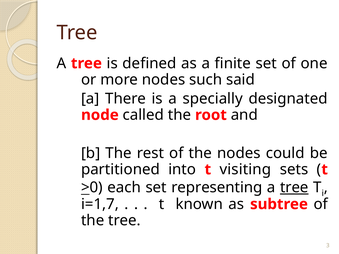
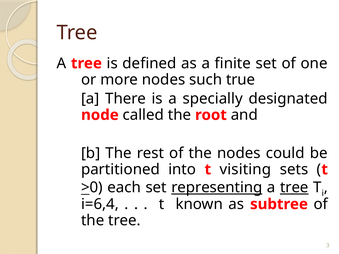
said: said -> true
representing underline: none -> present
i=1,7: i=1,7 -> i=6,4
